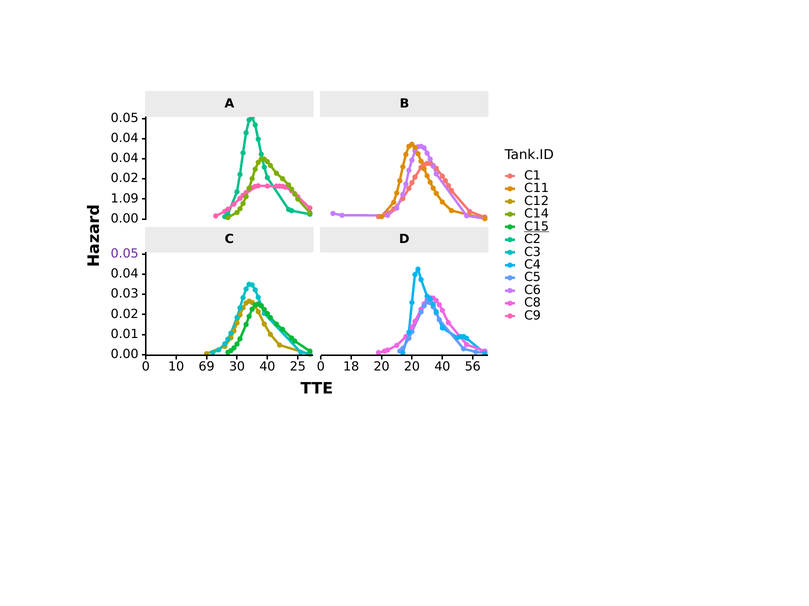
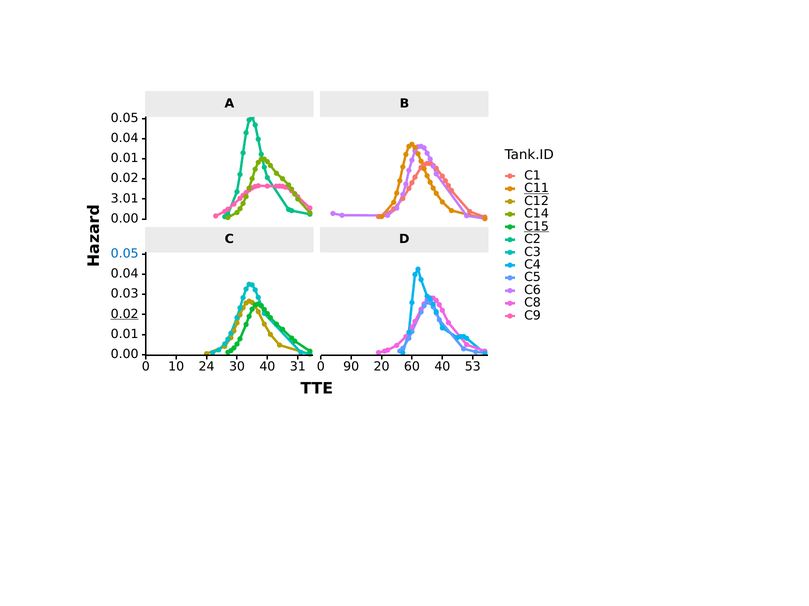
0.04 at (125, 158): 0.04 -> 0.01
C11 underline: none -> present
1.09: 1.09 -> 3.01
0.05 at (125, 254) colour: purple -> blue
0.02 at (125, 314) underline: none -> present
69: 69 -> 24
25: 25 -> 31
18: 18 -> 90
20 20: 20 -> 60
56: 56 -> 53
